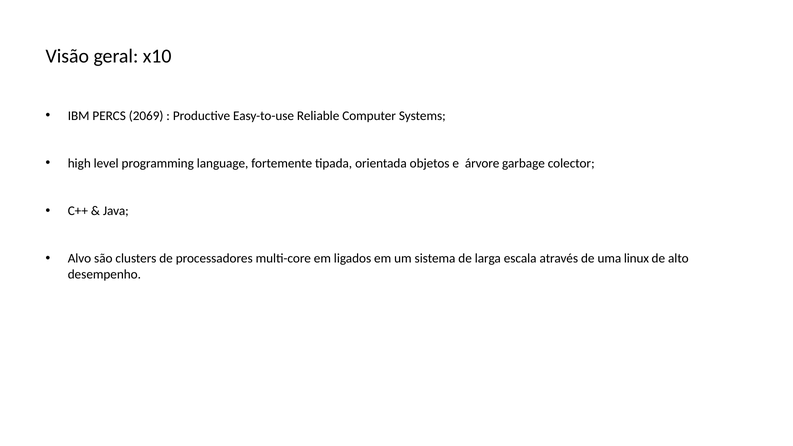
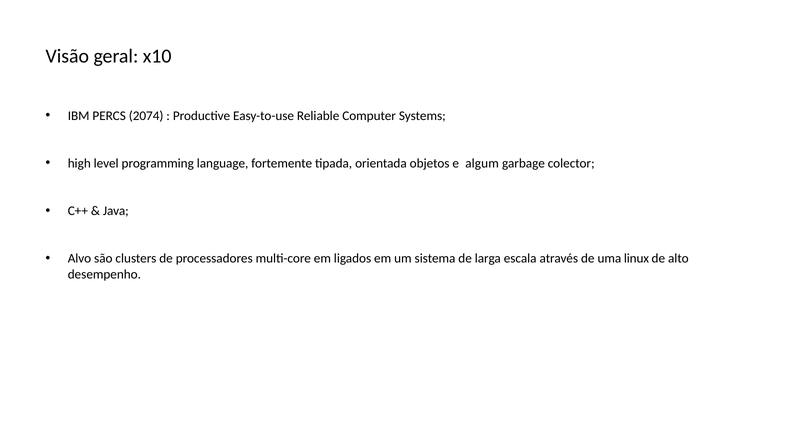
2069: 2069 -> 2074
árvore: árvore -> algum
